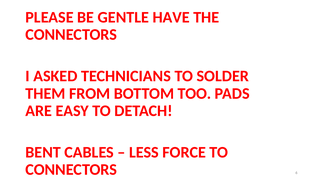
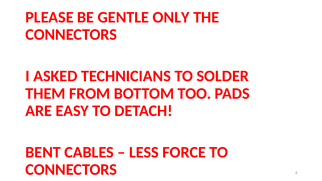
HAVE: HAVE -> ONLY
